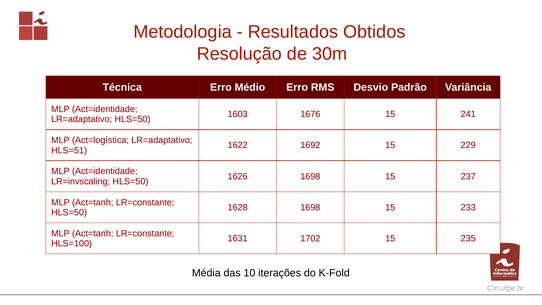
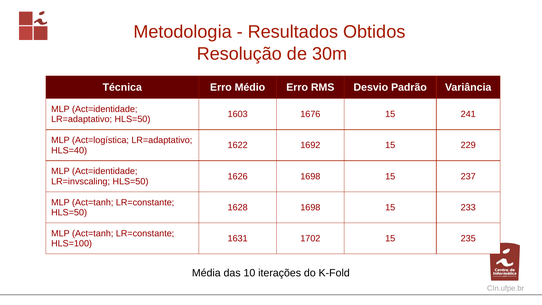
HLS=51: HLS=51 -> HLS=40
